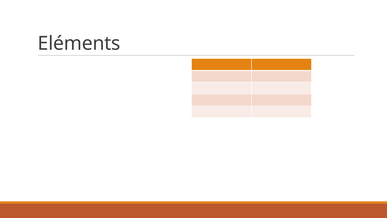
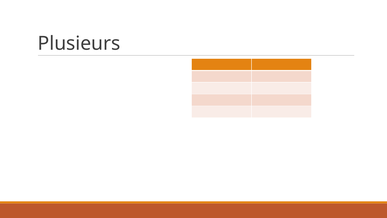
Eléments: Eléments -> Plusieurs
